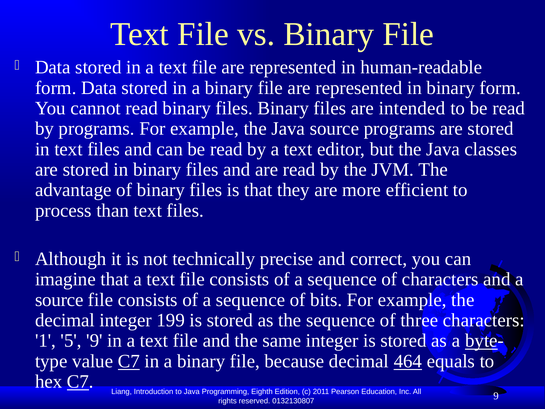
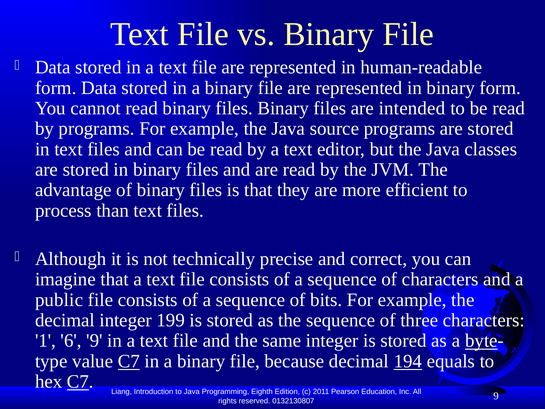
source at (59, 300): source -> public
5: 5 -> 6
464: 464 -> 194
